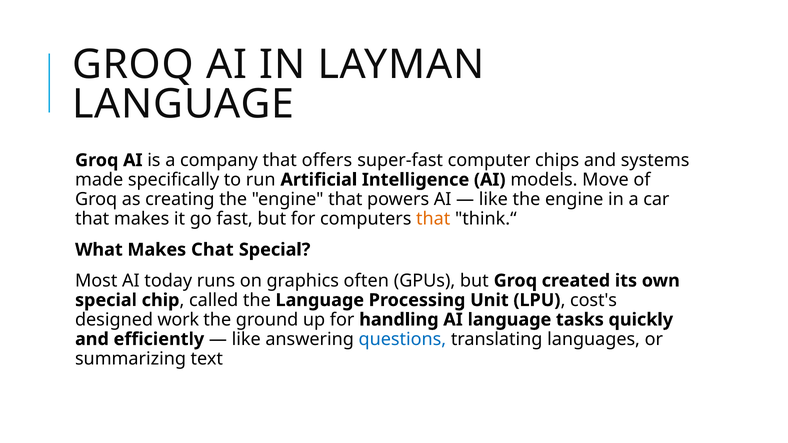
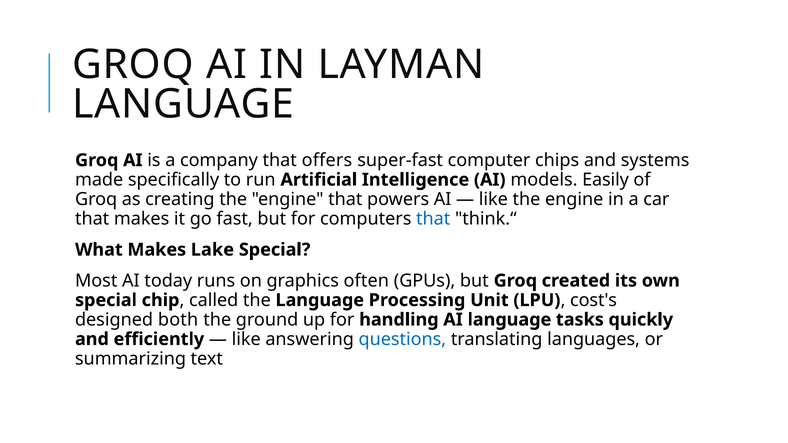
Move: Move -> Easily
that at (433, 219) colour: orange -> blue
Chat: Chat -> Lake
work: work -> both
